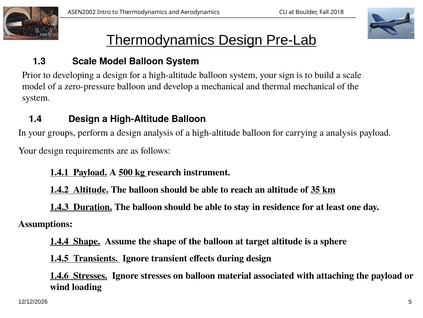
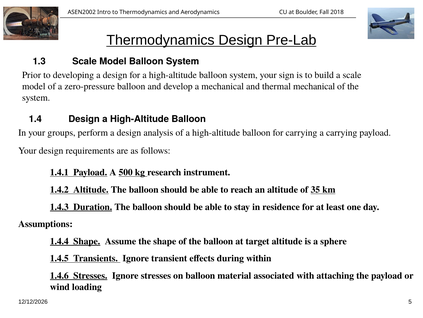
a analysis: analysis -> carrying
during design: design -> within
